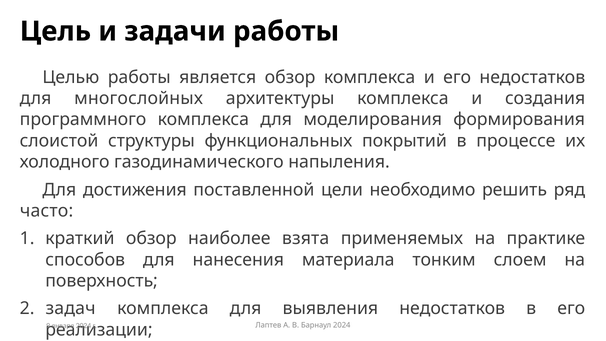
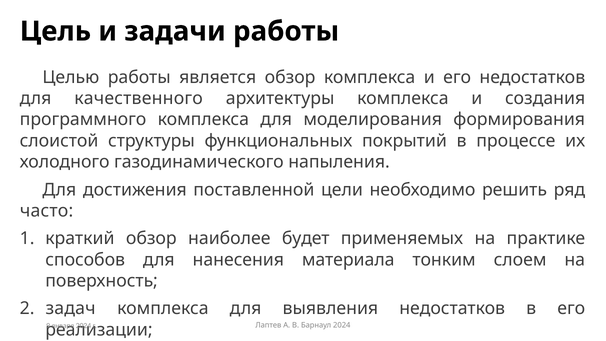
многослойных: многослойных -> качественного
взята: взята -> будет
